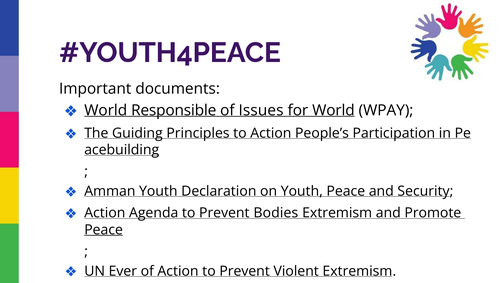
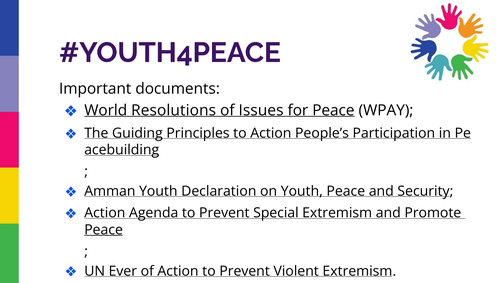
Responsible: Responsible -> Resolutions
for World: World -> Peace
Bodies: Bodies -> Special
